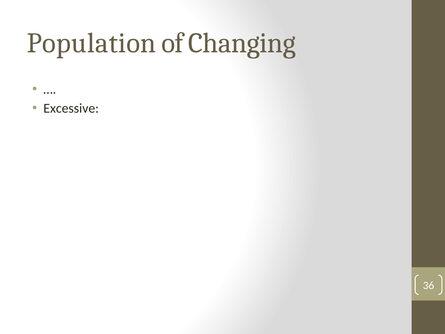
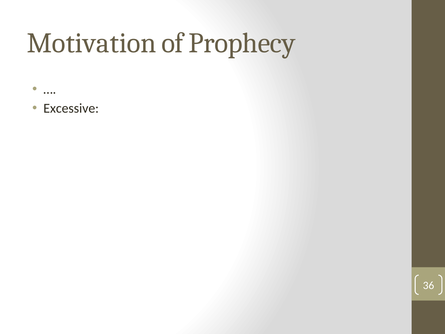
Population: Population -> Motivation
Changing: Changing -> Prophecy
